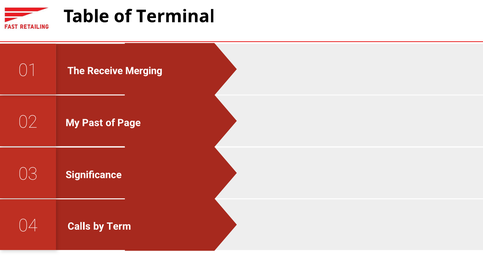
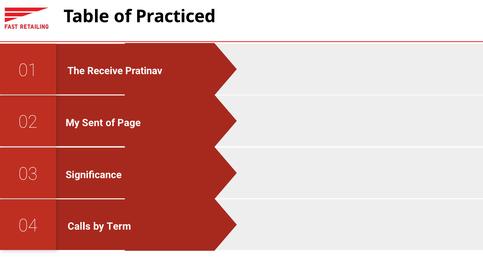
Terminal: Terminal -> Practiced
Merging: Merging -> Pratinav
Past: Past -> Sent
